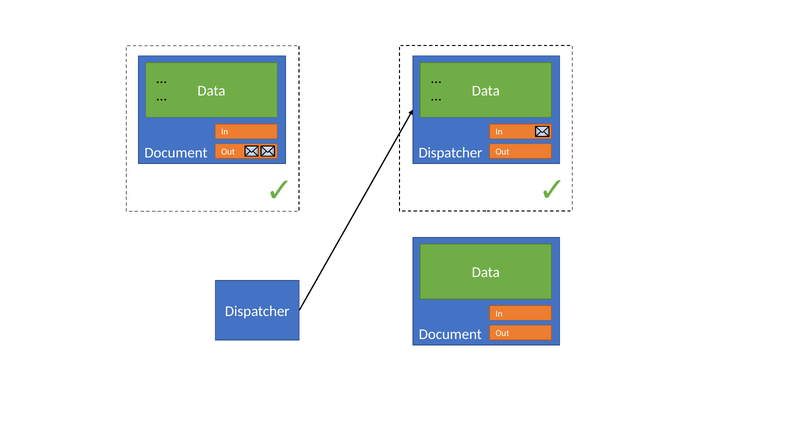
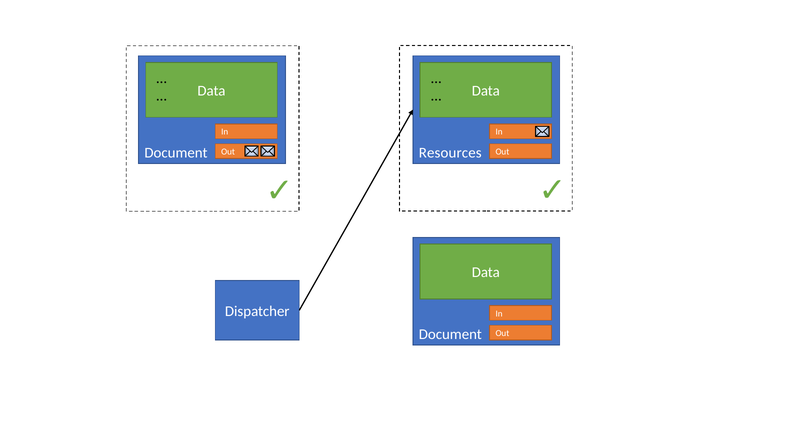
Out Dispatcher: Dispatcher -> Resources
